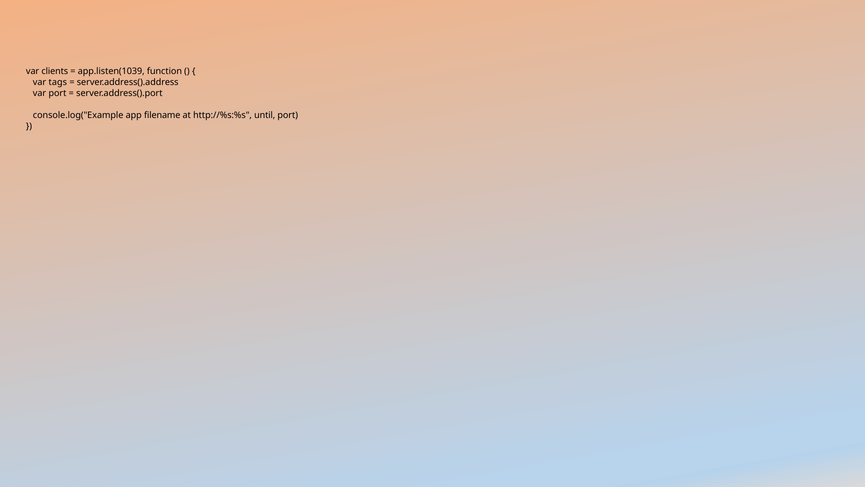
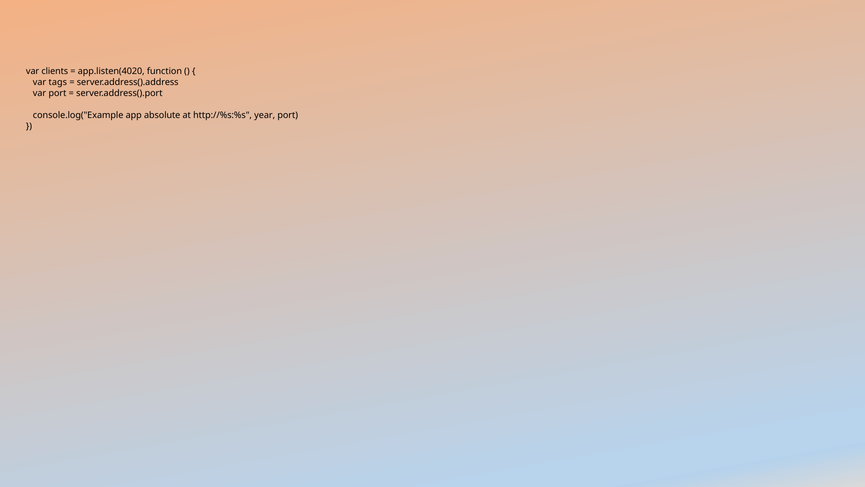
app.listen(1039: app.listen(1039 -> app.listen(4020
filename: filename -> absolute
until: until -> year
